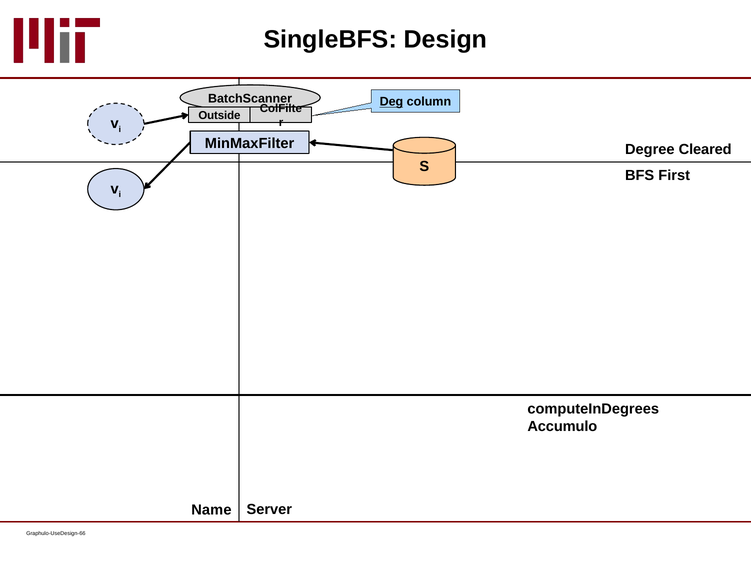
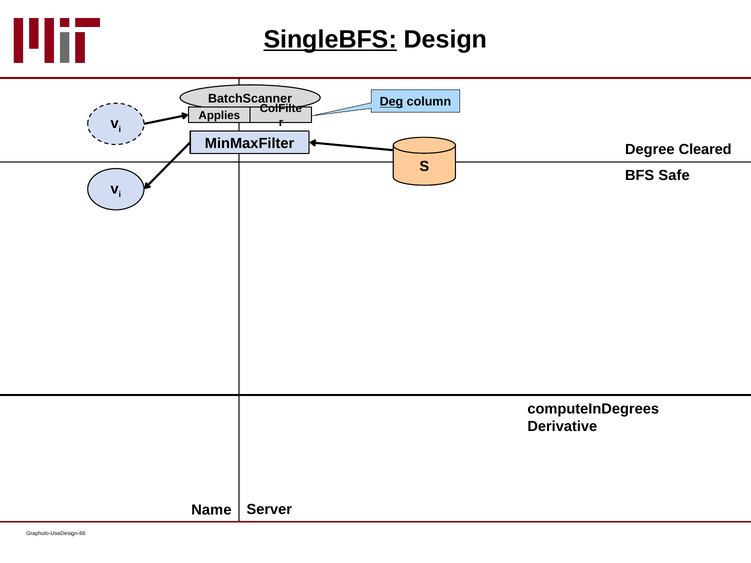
SingleBFS underline: none -> present
Outside: Outside -> Applies
First: First -> Safe
Accumulo: Accumulo -> Derivative
